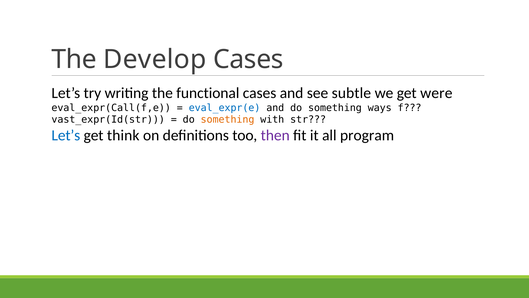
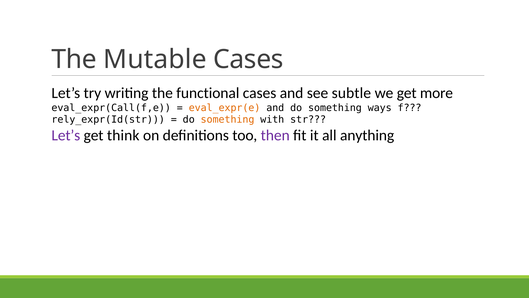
Develop: Develop -> Mutable
were: were -> more
eval_expr(e colour: blue -> orange
vast_expr(Id(str: vast_expr(Id(str -> rely_expr(Id(str
Let’s at (66, 135) colour: blue -> purple
program: program -> anything
